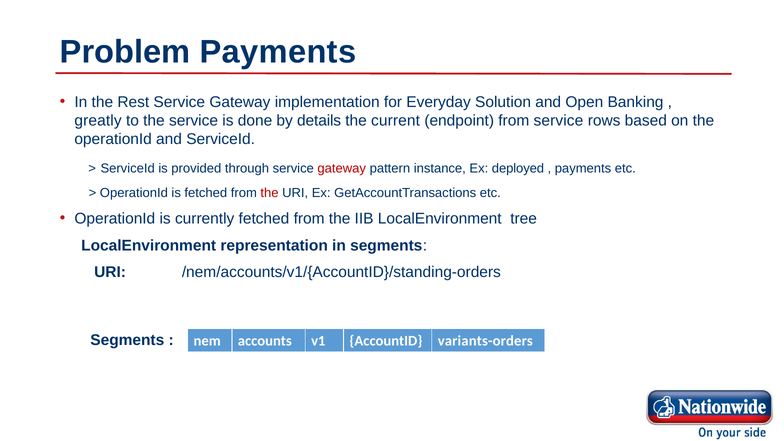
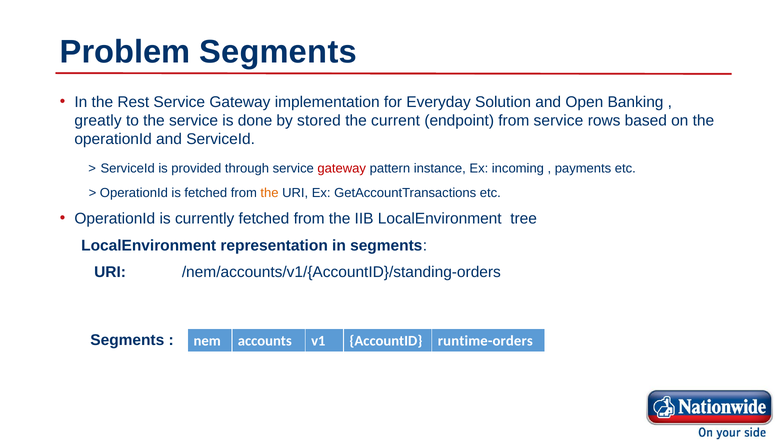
Problem Payments: Payments -> Segments
details: details -> stored
deployed: deployed -> incoming
the at (269, 193) colour: red -> orange
variants-orders: variants-orders -> runtime-orders
